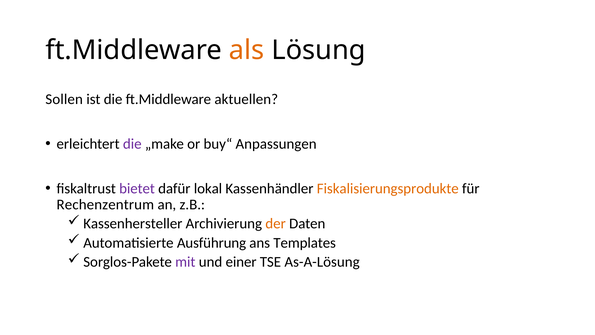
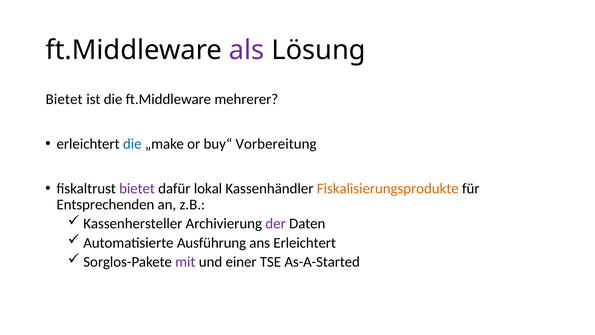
als colour: orange -> purple
Sollen at (64, 99): Sollen -> Bietet
aktuellen: aktuellen -> mehrerer
die at (132, 144) colour: purple -> blue
Anpassungen: Anpassungen -> Vorbereitung
Rechenzentrum: Rechenzentrum -> Entsprechenden
der colour: orange -> purple
ans Templates: Templates -> Erleichtert
As-A-Lösung: As-A-Lösung -> As-A-Started
